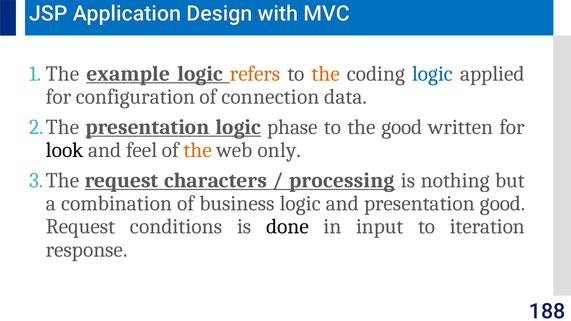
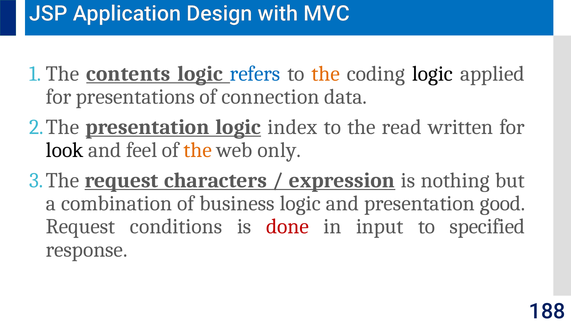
example: example -> contents
refers colour: orange -> blue
logic at (433, 74) colour: blue -> black
configuration: configuration -> presentations
phase: phase -> index
the good: good -> read
processing: processing -> expression
done colour: black -> red
iteration: iteration -> specified
